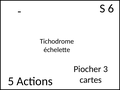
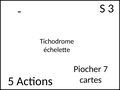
6: 6 -> 3
3: 3 -> 7
